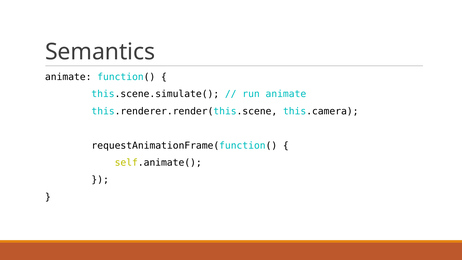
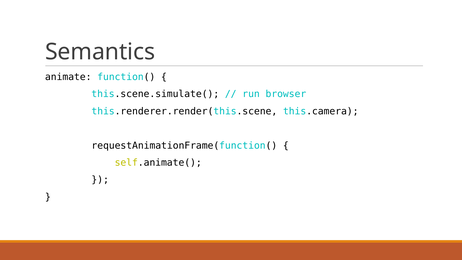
run animate: animate -> browser
